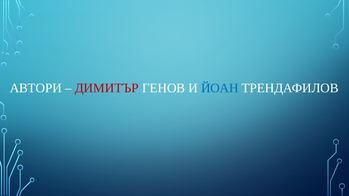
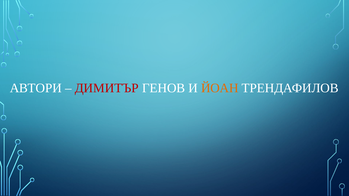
ЙОАН colour: blue -> orange
